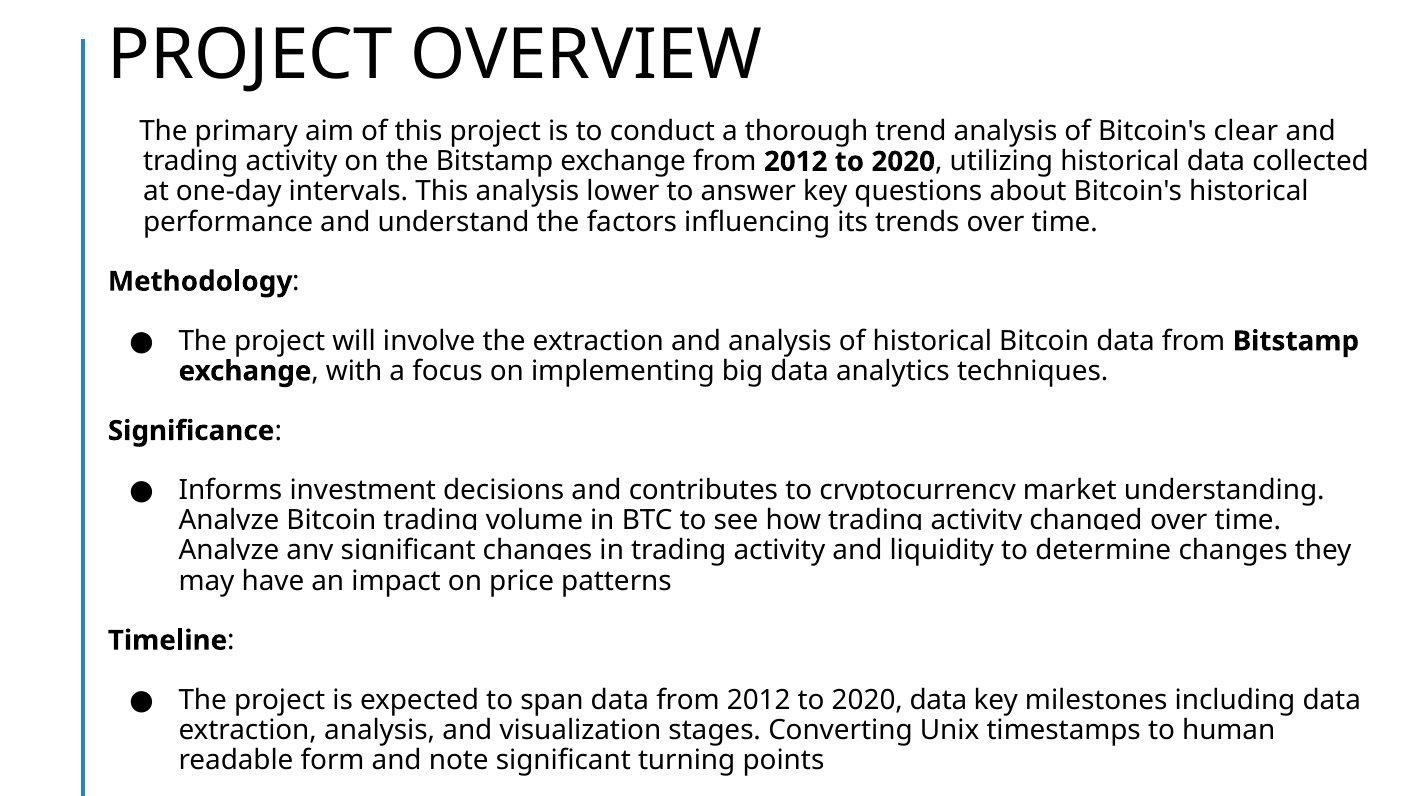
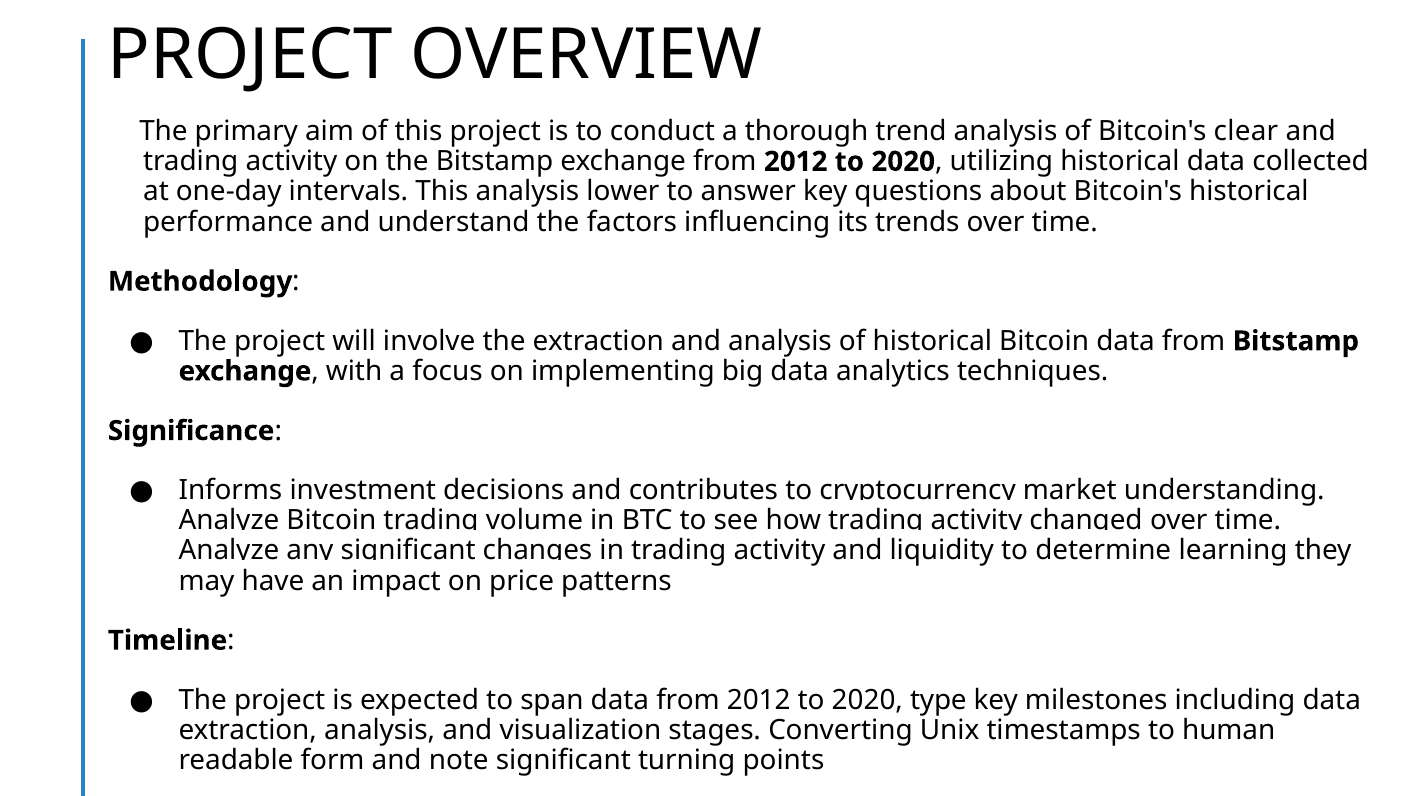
determine changes: changes -> learning
2020 data: data -> type
